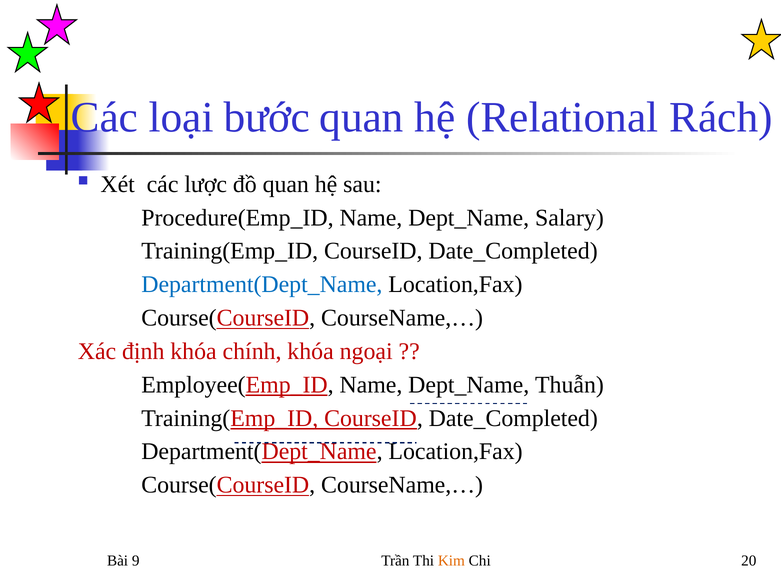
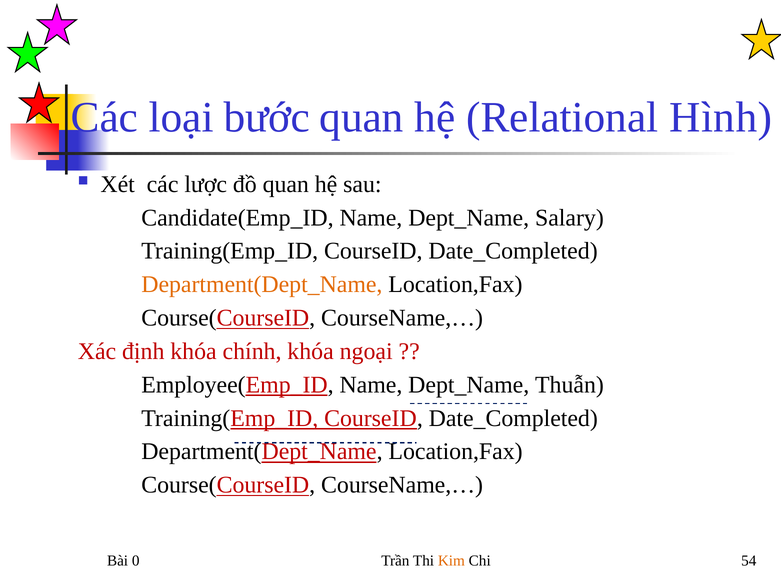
Rách: Rách -> Hình
Procedure(Emp_ID: Procedure(Emp_ID -> Candidate(Emp_ID
Department(Dept_Name at (262, 284) colour: blue -> orange
9: 9 -> 0
20: 20 -> 54
